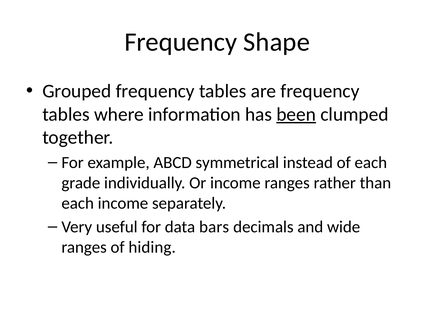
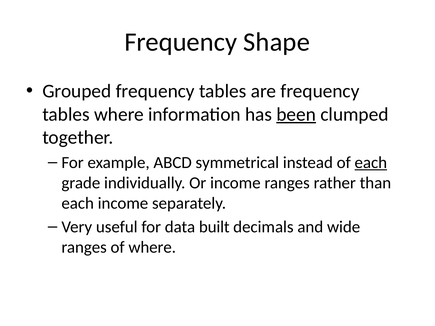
each at (371, 163) underline: none -> present
bars: bars -> built
of hiding: hiding -> where
